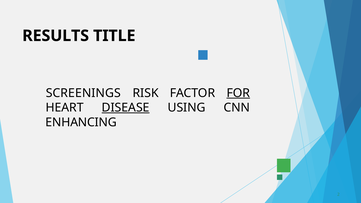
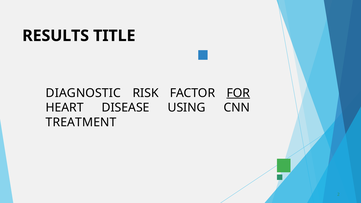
SCREENINGS: SCREENINGS -> DIAGNOSTIC
DISEASE underline: present -> none
ENHANCING: ENHANCING -> TREATMENT
